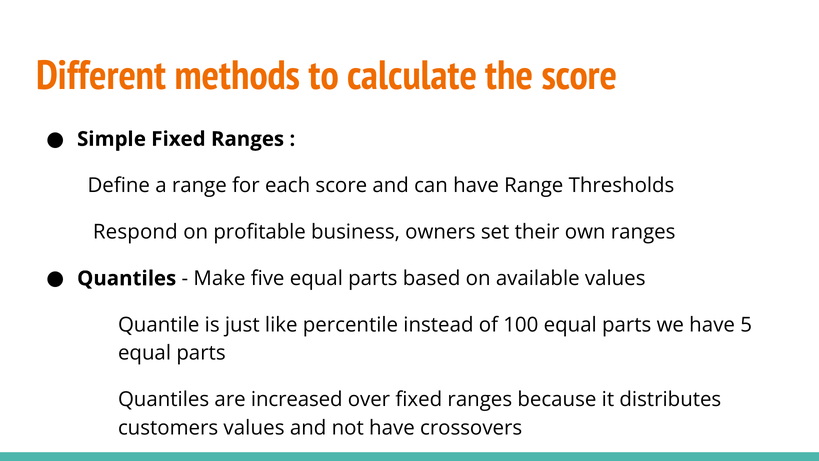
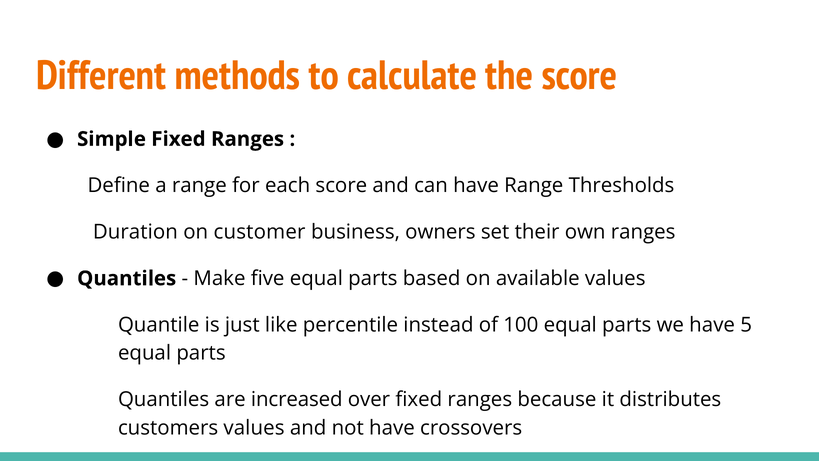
Respond: Respond -> Duration
profitable: profitable -> customer
